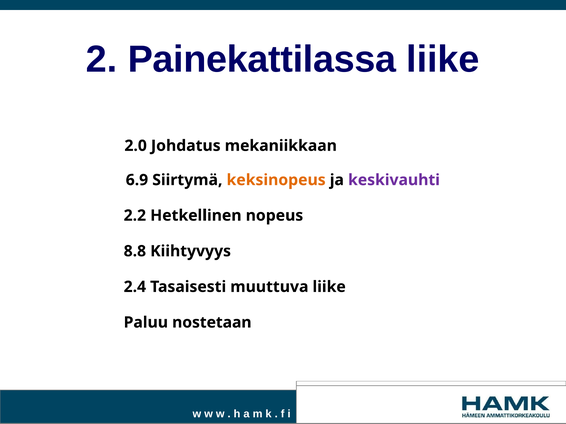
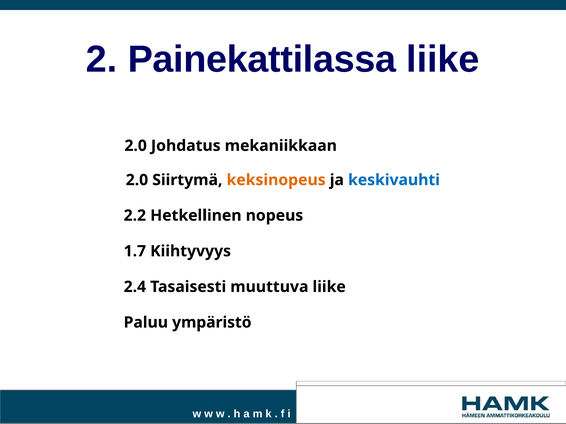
6.9 at (137, 180): 6.9 -> 2.0
keskivauhti colour: purple -> blue
8.8: 8.8 -> 1.7
nostetaan: nostetaan -> ympäristö
